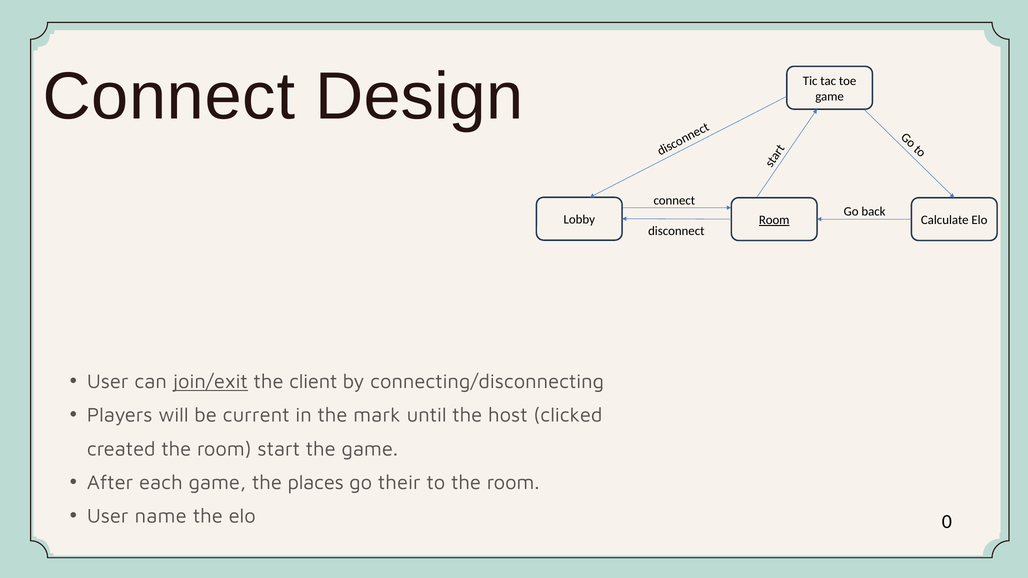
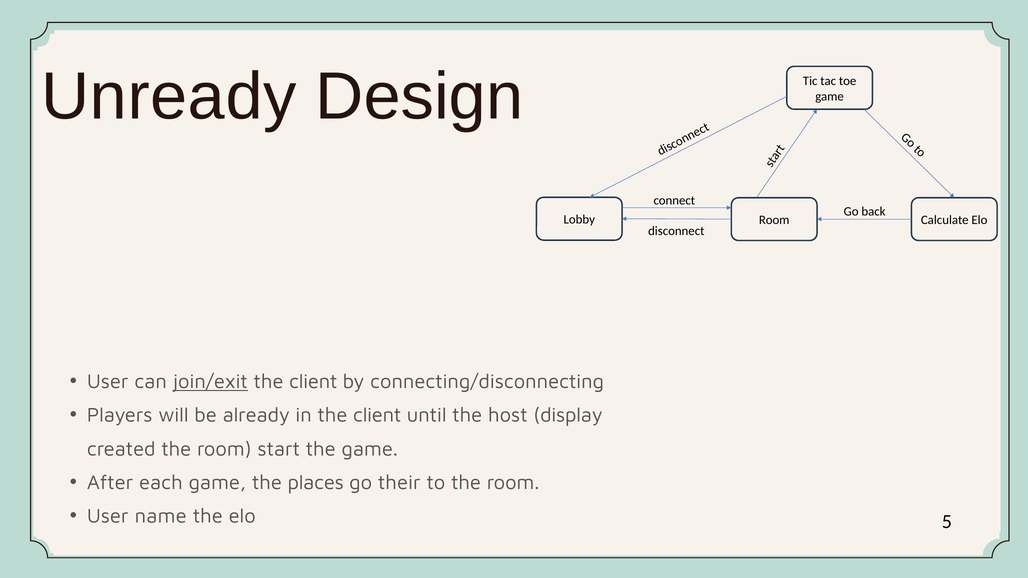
Connect at (169, 97): Connect -> Unready
Room at (774, 220) underline: present -> none
current: current -> already
in the mark: mark -> client
clicked: clicked -> display
0: 0 -> 5
